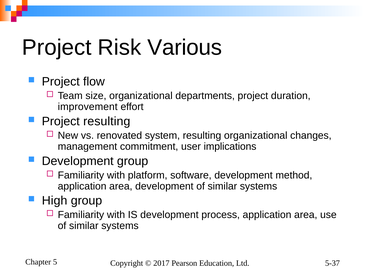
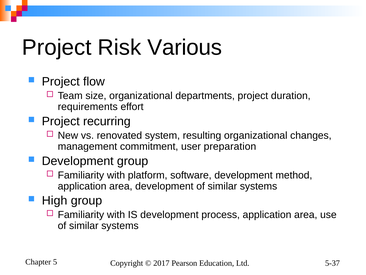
improvement: improvement -> requirements
Project resulting: resulting -> recurring
implications: implications -> preparation
